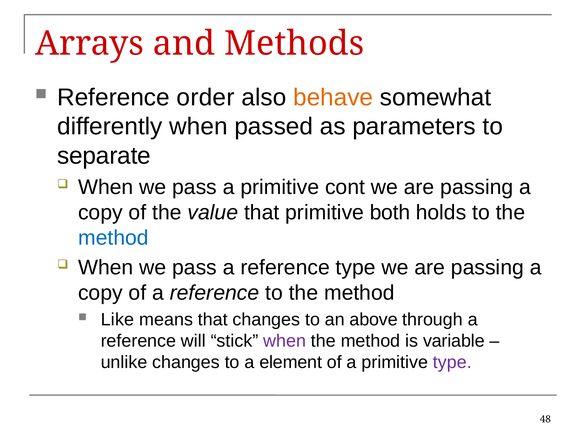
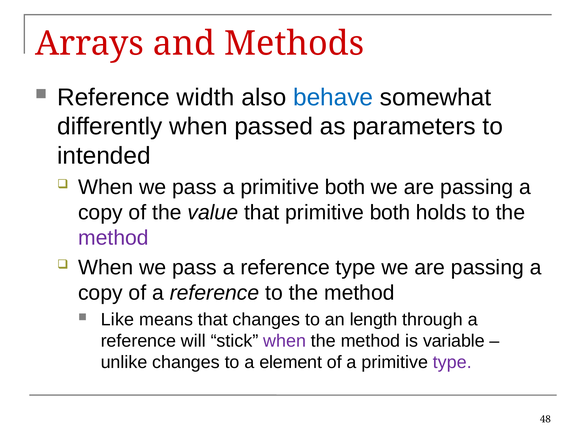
order: order -> width
behave colour: orange -> blue
separate: separate -> intended
a primitive cont: cont -> both
method at (113, 238) colour: blue -> purple
above: above -> length
